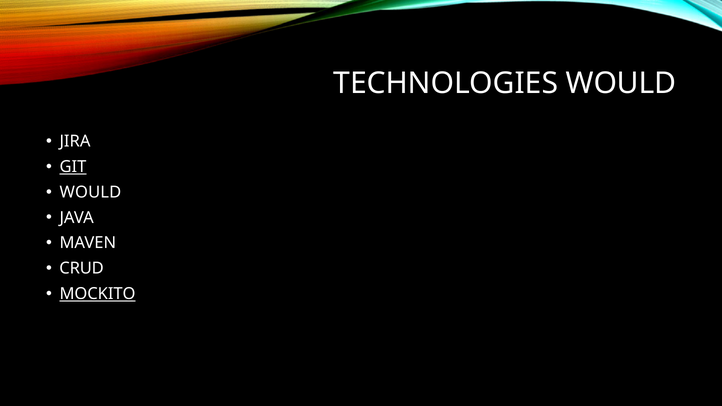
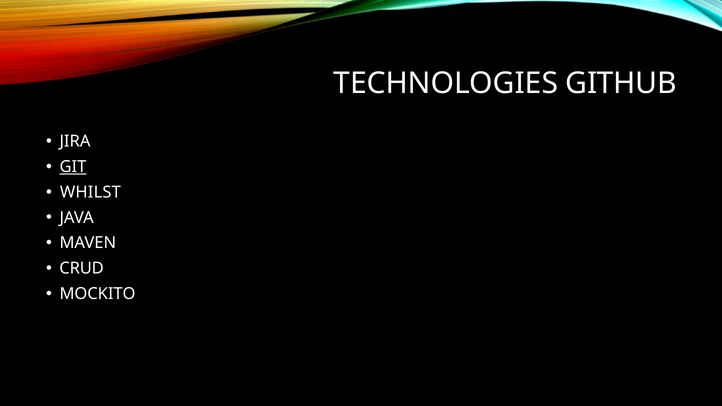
TECHNOLOGIES WOULD: WOULD -> GITHUB
WOULD at (90, 192): WOULD -> WHILST
MOCKITO underline: present -> none
